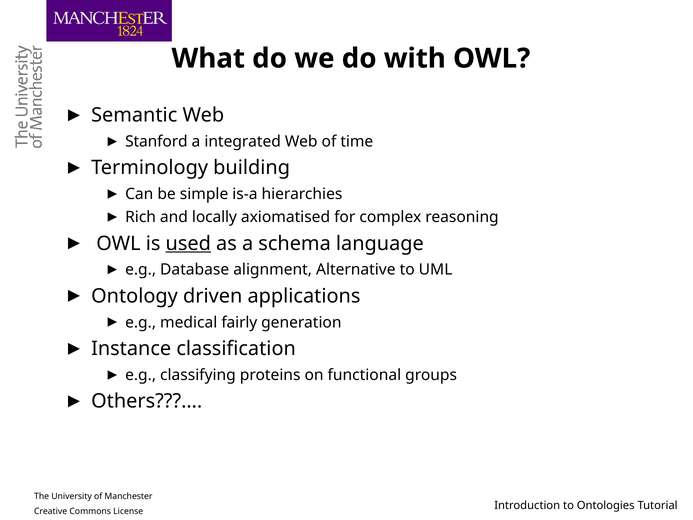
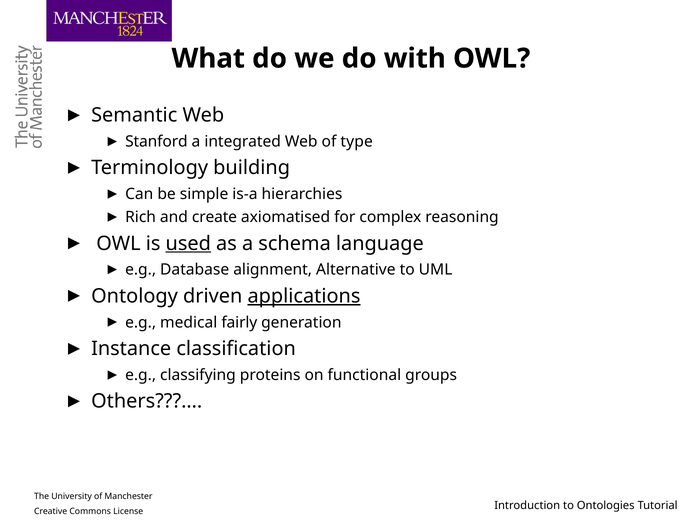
time: time -> type
locally: locally -> create
applications underline: none -> present
